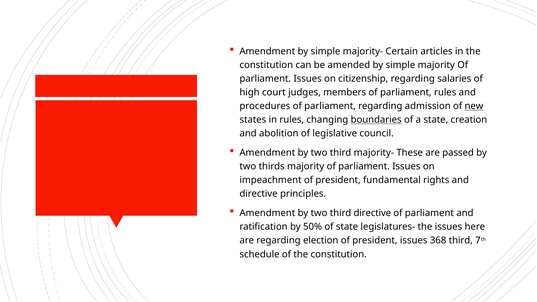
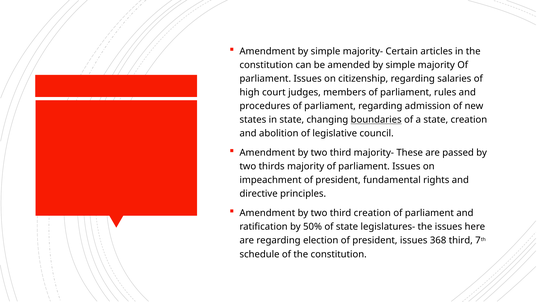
new underline: present -> none
in rules: rules -> state
third directive: directive -> creation
